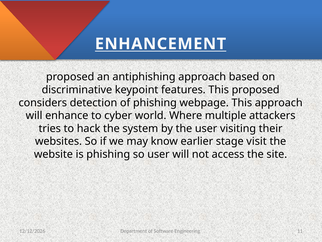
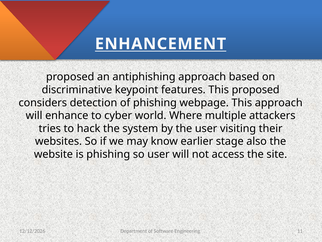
visit: visit -> also
